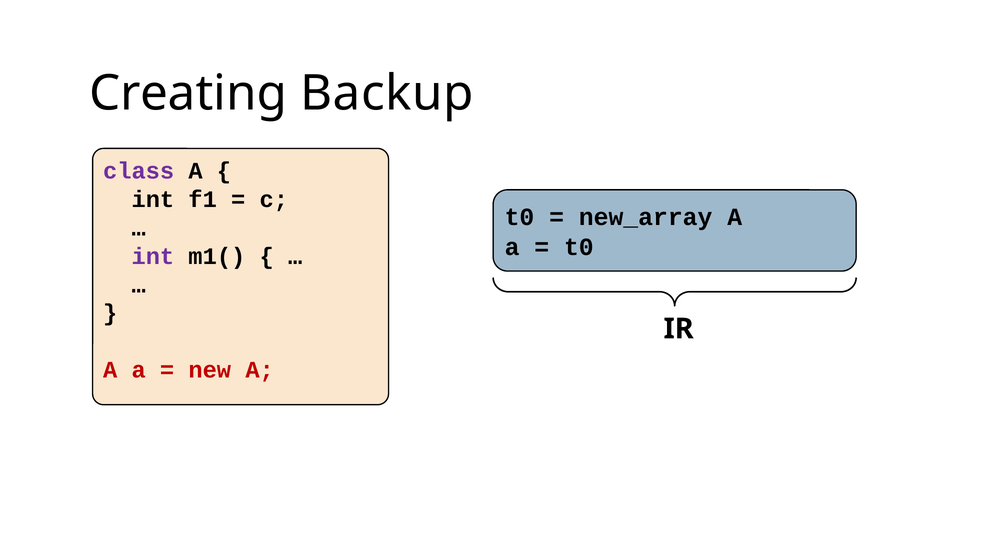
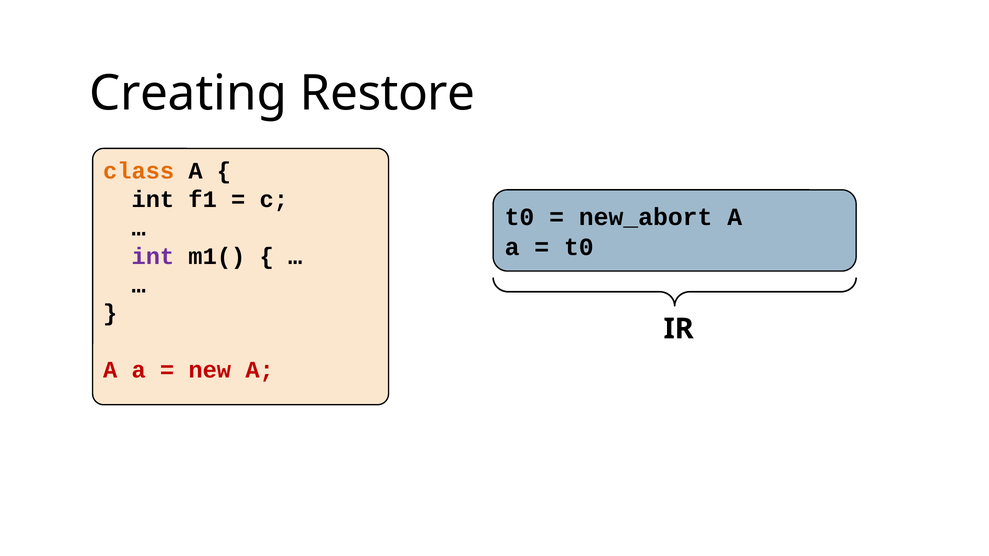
Backup: Backup -> Restore
class colour: purple -> orange
new_array: new_array -> new_abort
